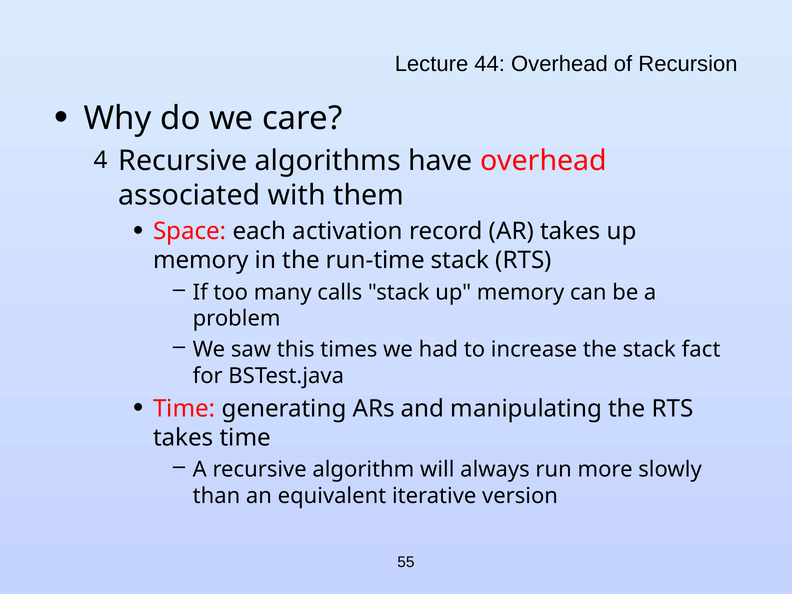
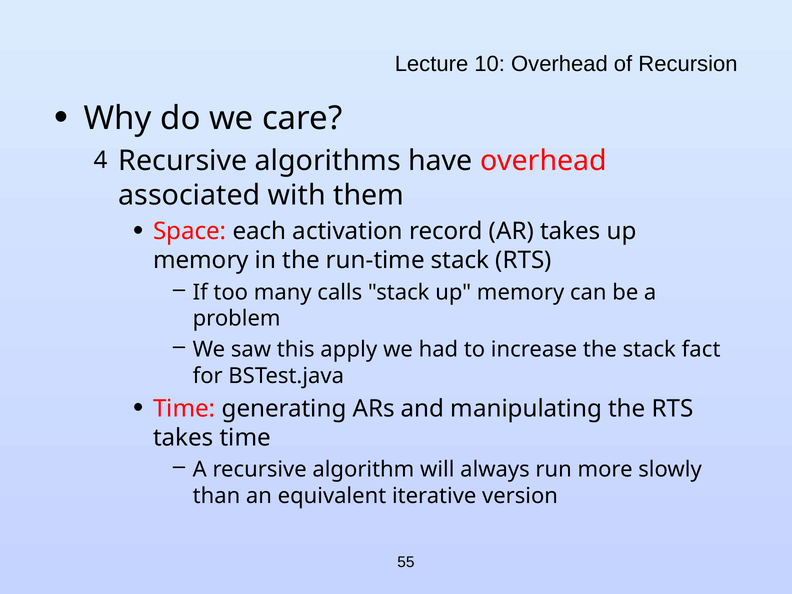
44: 44 -> 10
times: times -> apply
